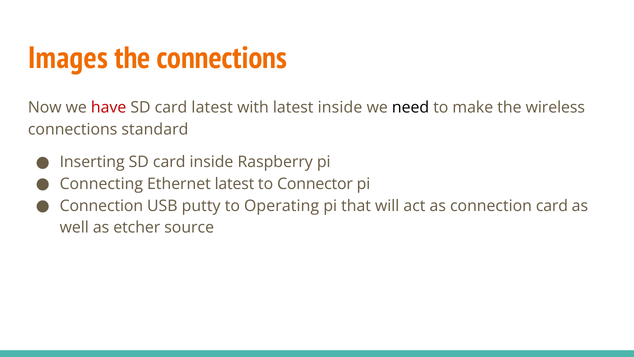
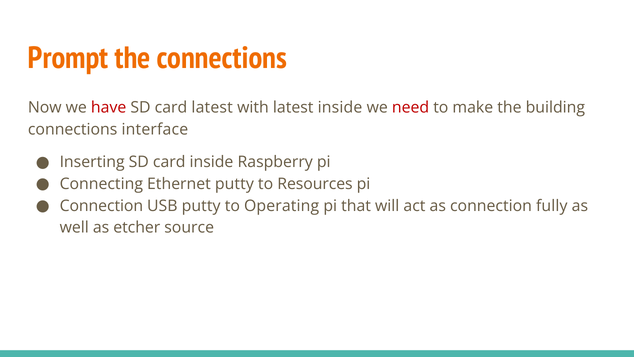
Images: Images -> Prompt
need colour: black -> red
wireless: wireless -> building
standard: standard -> interface
Ethernet latest: latest -> putty
Connector: Connector -> Resources
connection card: card -> fully
